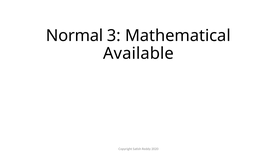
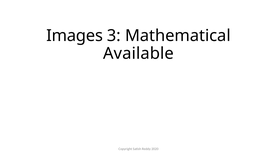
Normal: Normal -> Images
